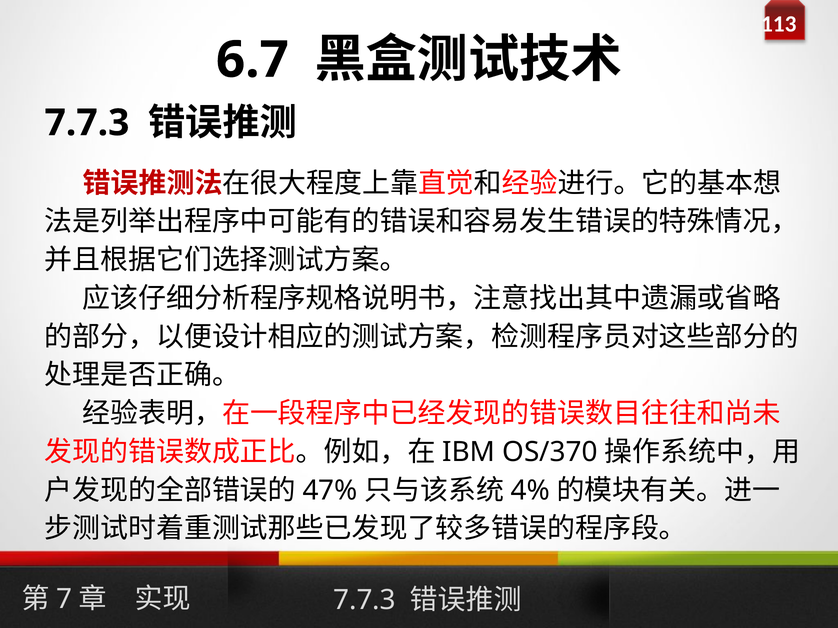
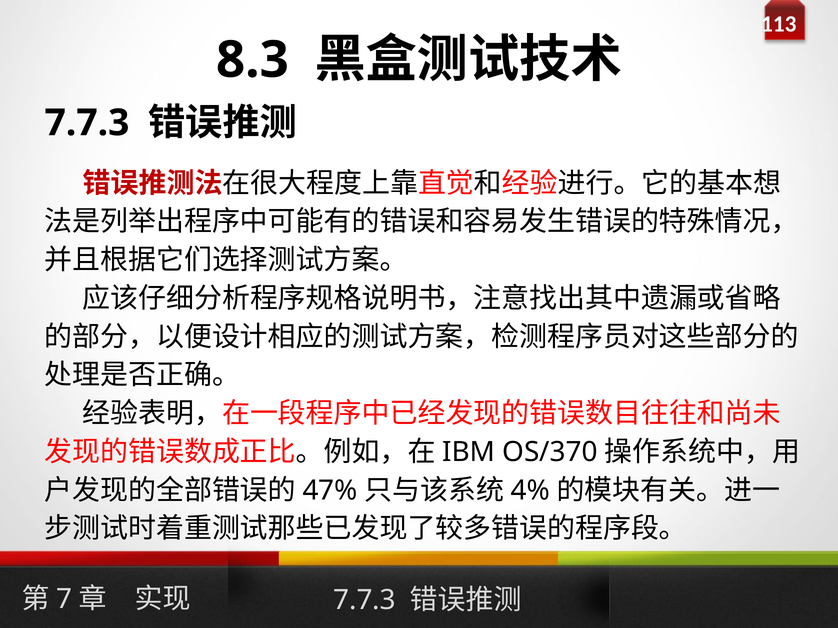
6.7: 6.7 -> 8.3
